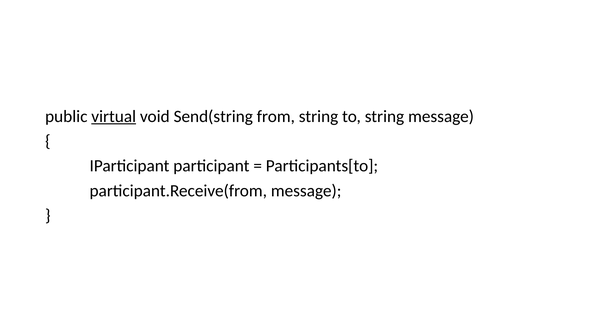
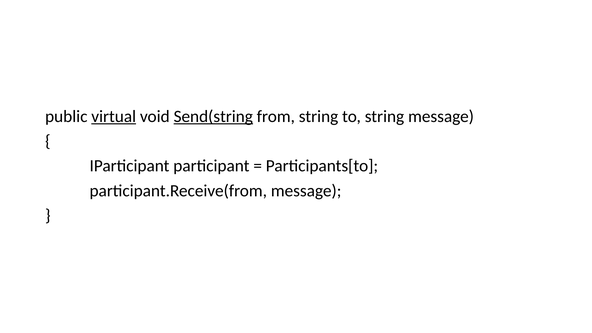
Send(string underline: none -> present
